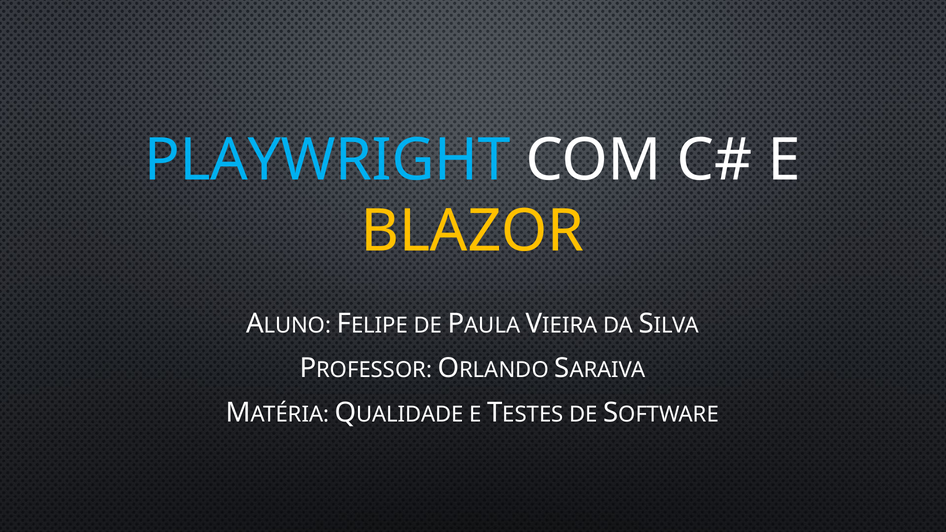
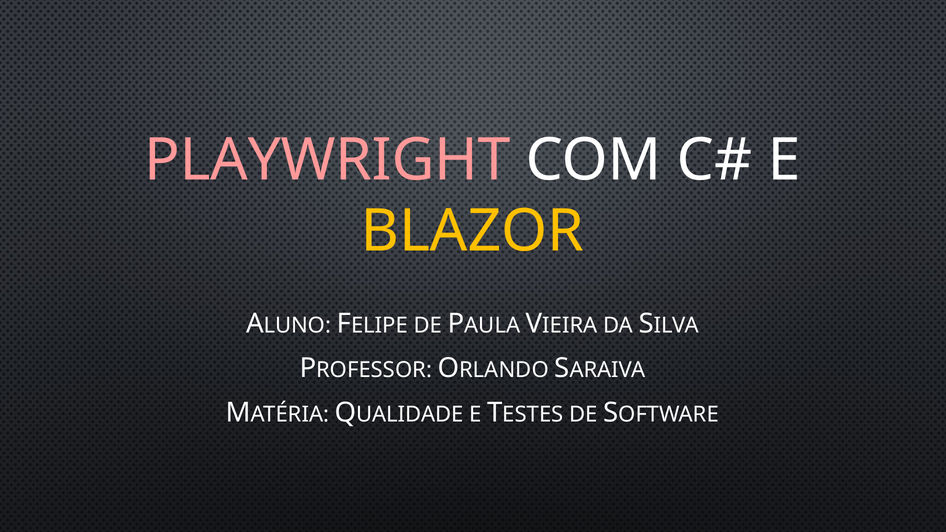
PLAYWRIGHT colour: light blue -> pink
